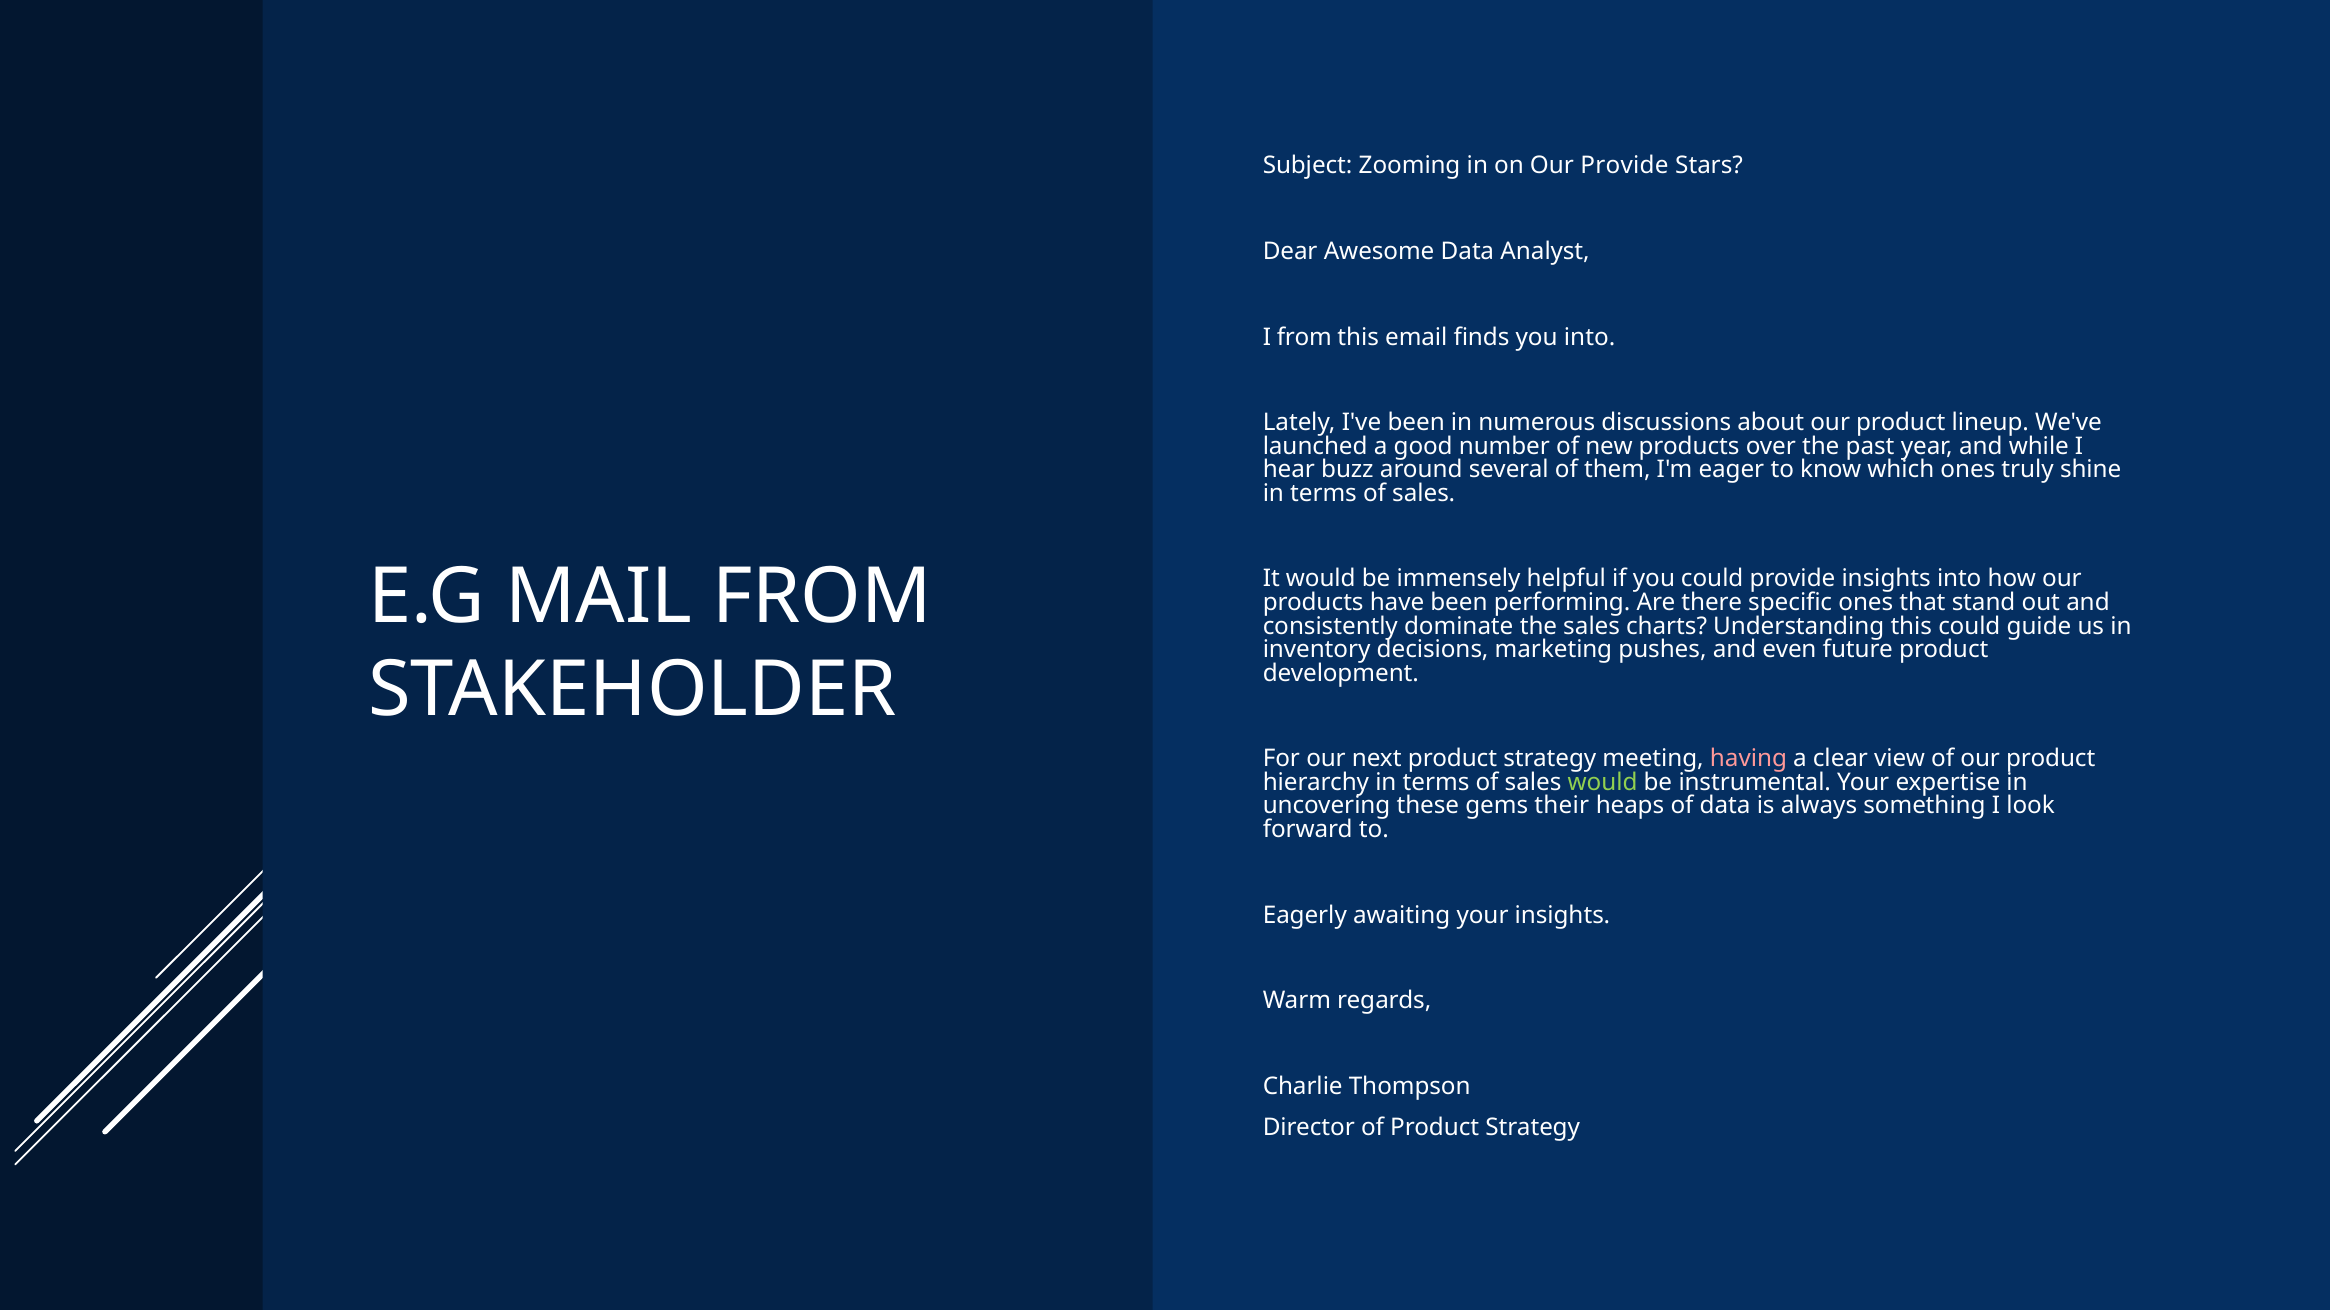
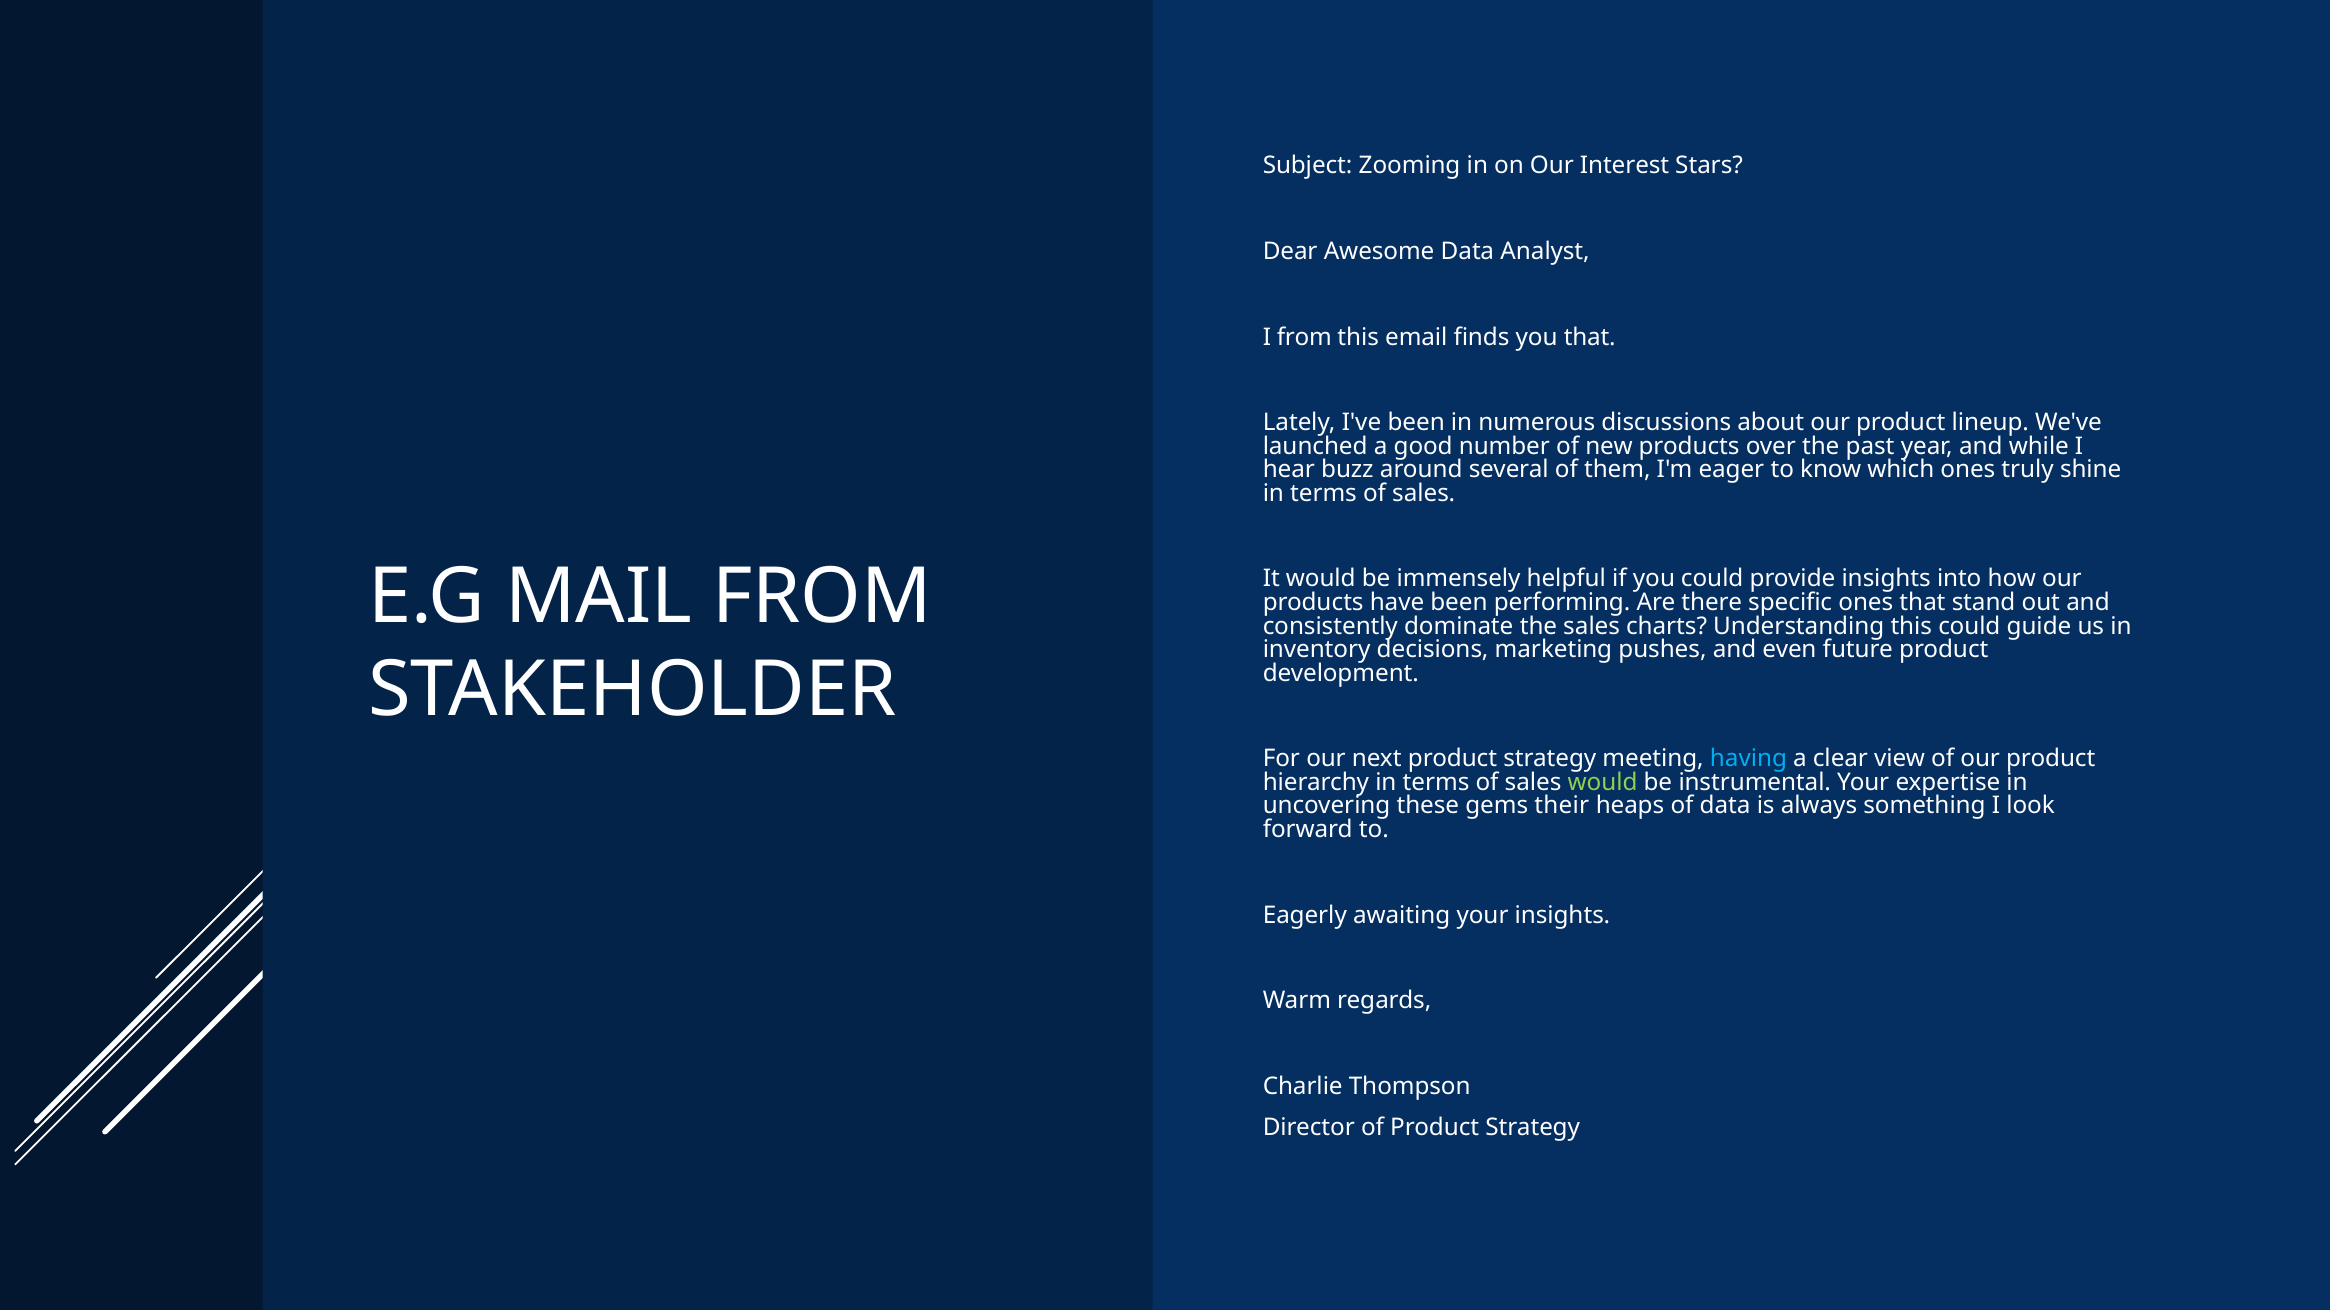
Our Provide: Provide -> Interest
you into: into -> that
having colour: pink -> light blue
